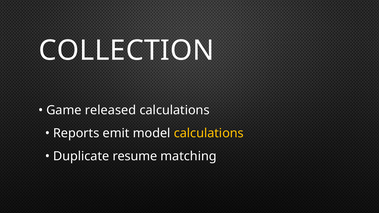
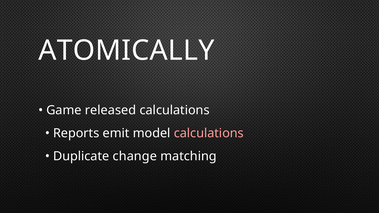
COLLECTION: COLLECTION -> ATOMICALLY
calculations at (209, 133) colour: yellow -> pink
resume: resume -> change
